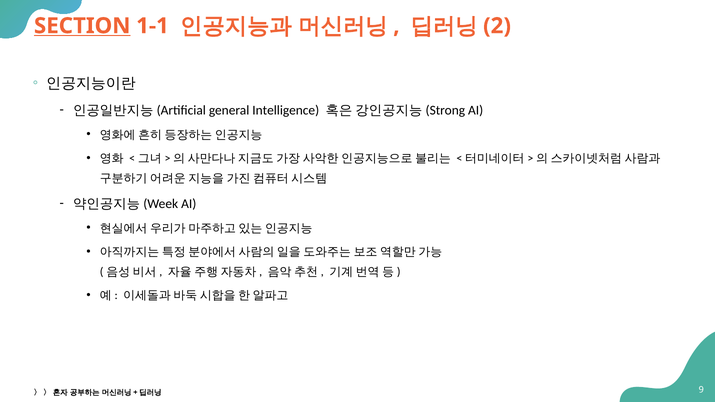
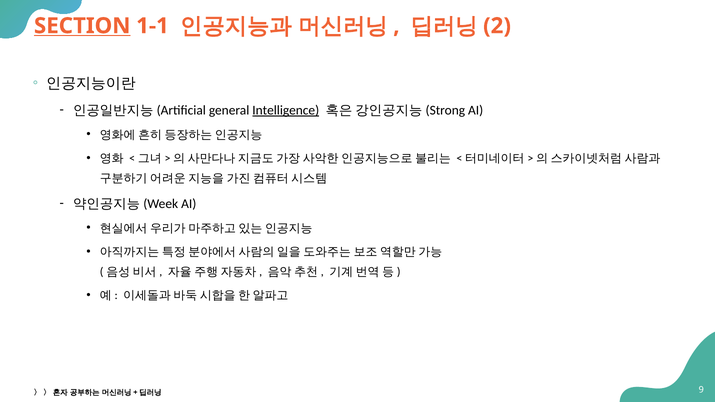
Intelligence underline: none -> present
